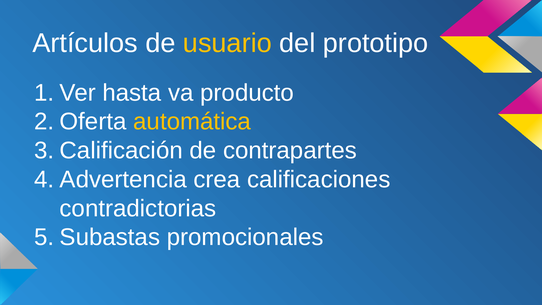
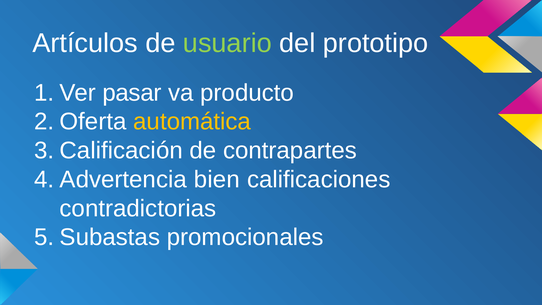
usuario colour: yellow -> light green
hasta: hasta -> pasar
crea: crea -> bien
